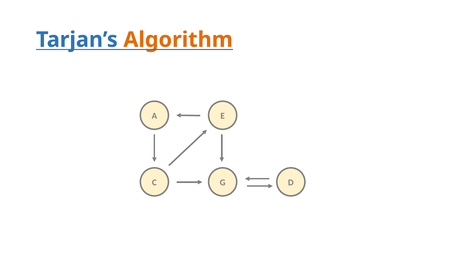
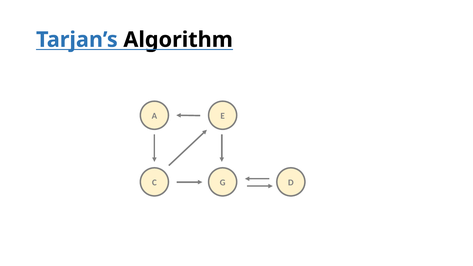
Algorithm colour: orange -> black
